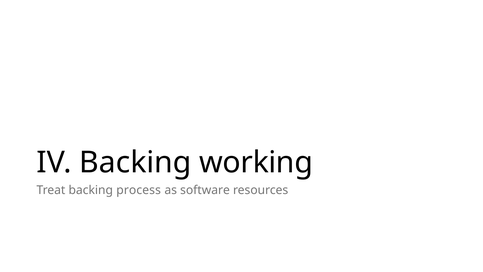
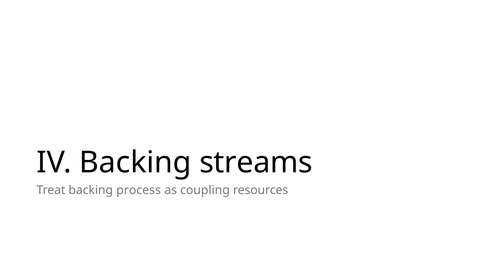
working: working -> streams
software: software -> coupling
